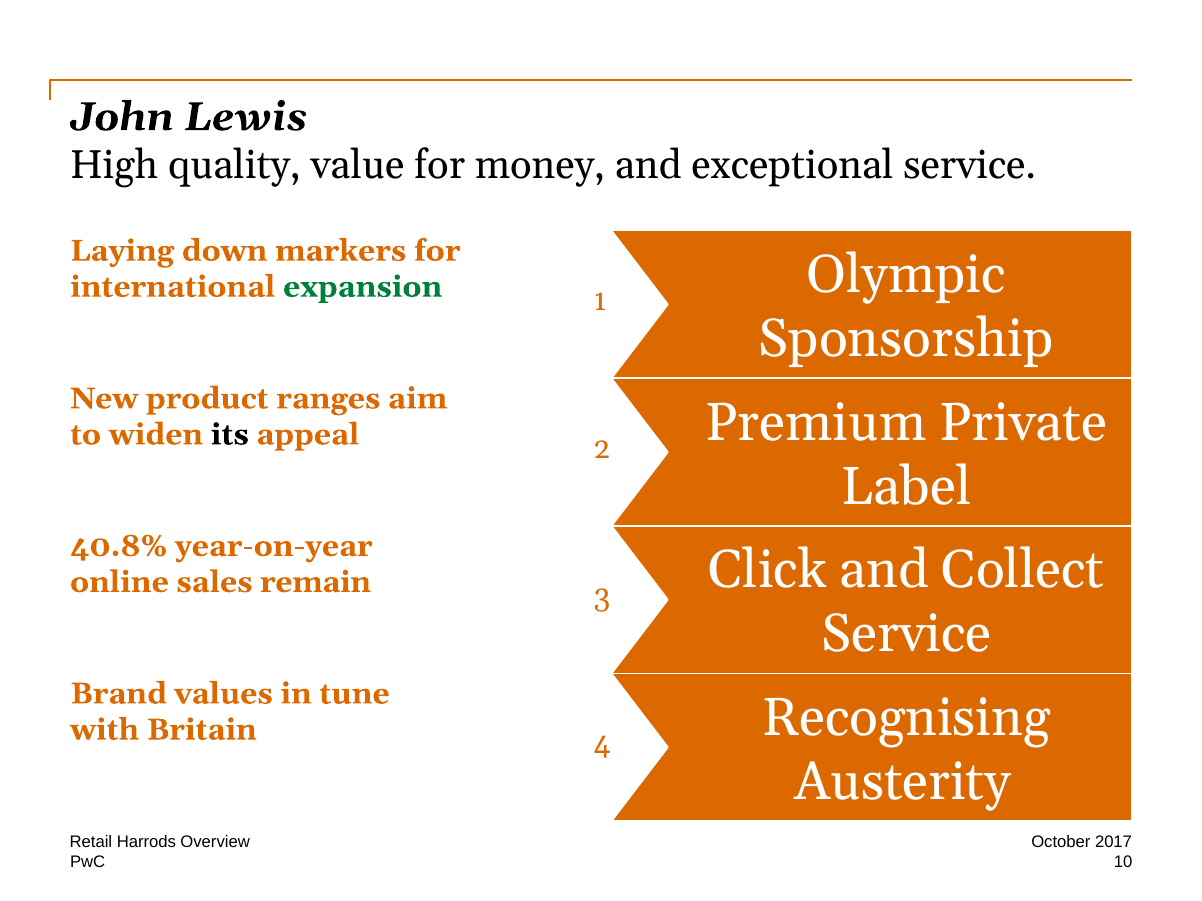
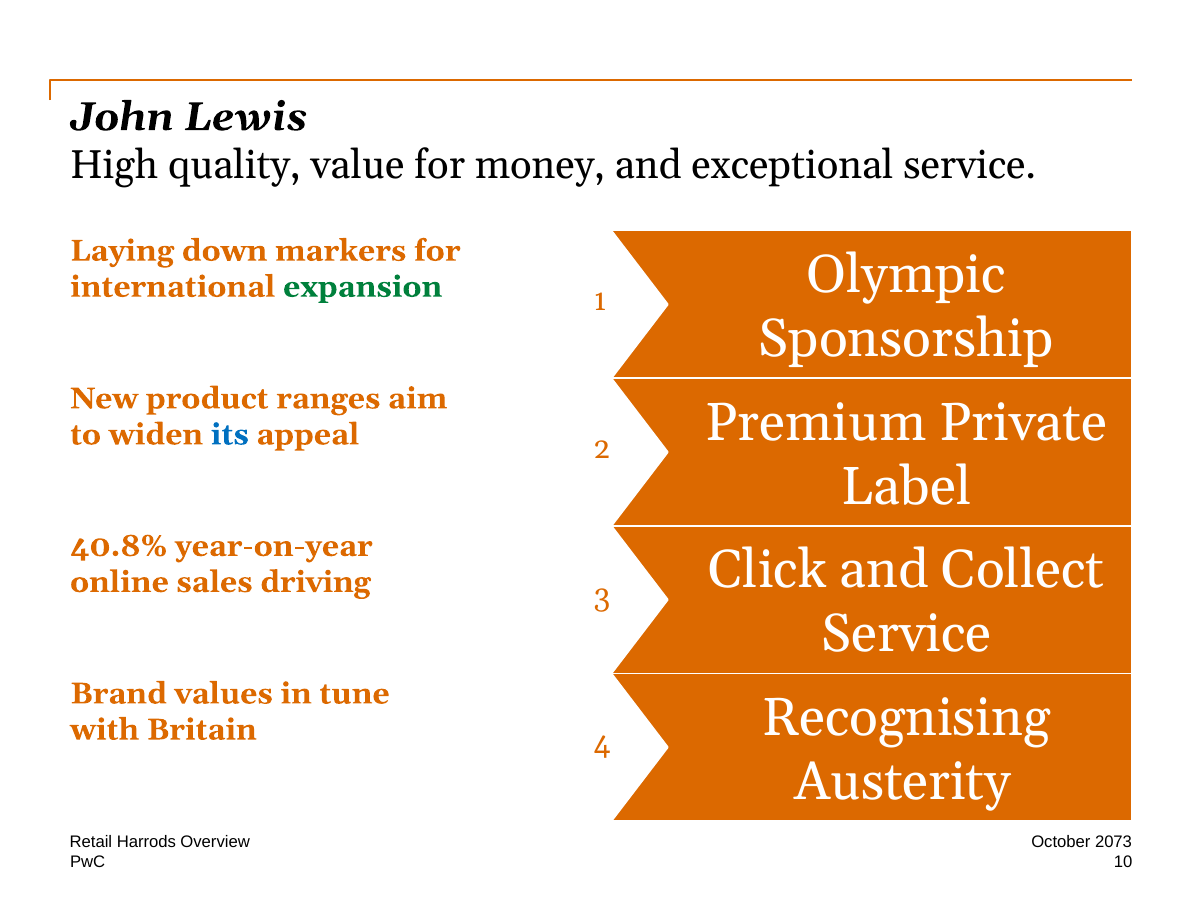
its colour: black -> blue
remain: remain -> driving
2017: 2017 -> 2073
